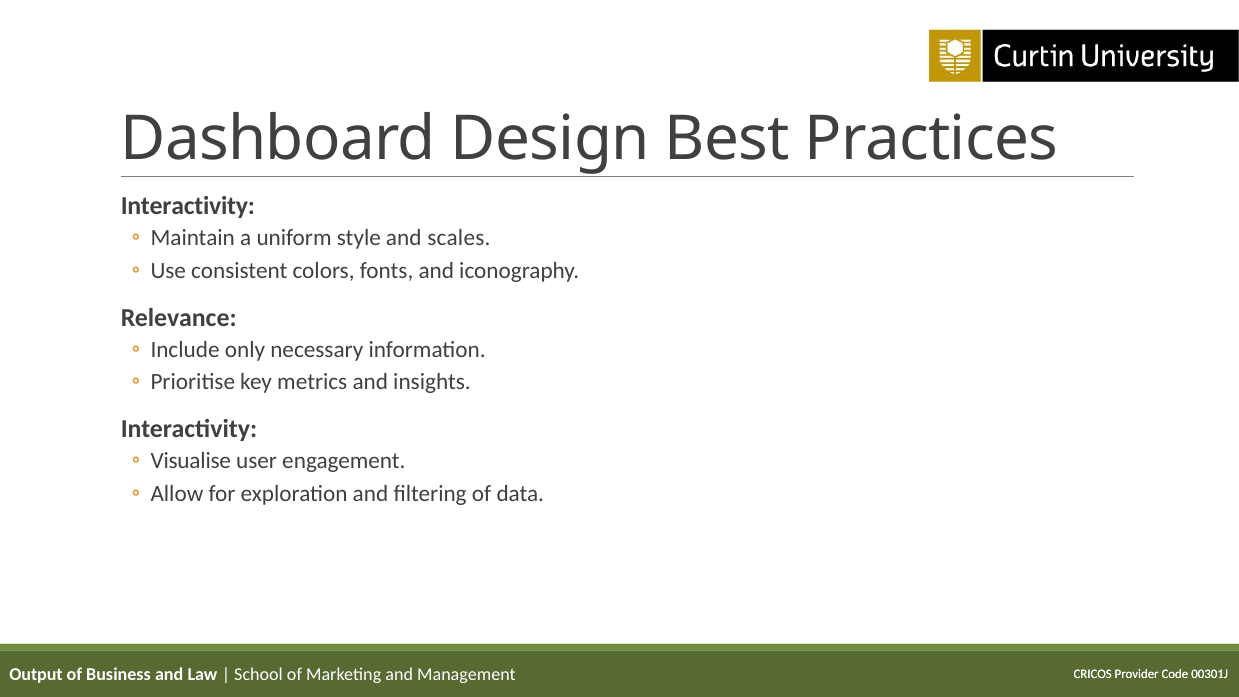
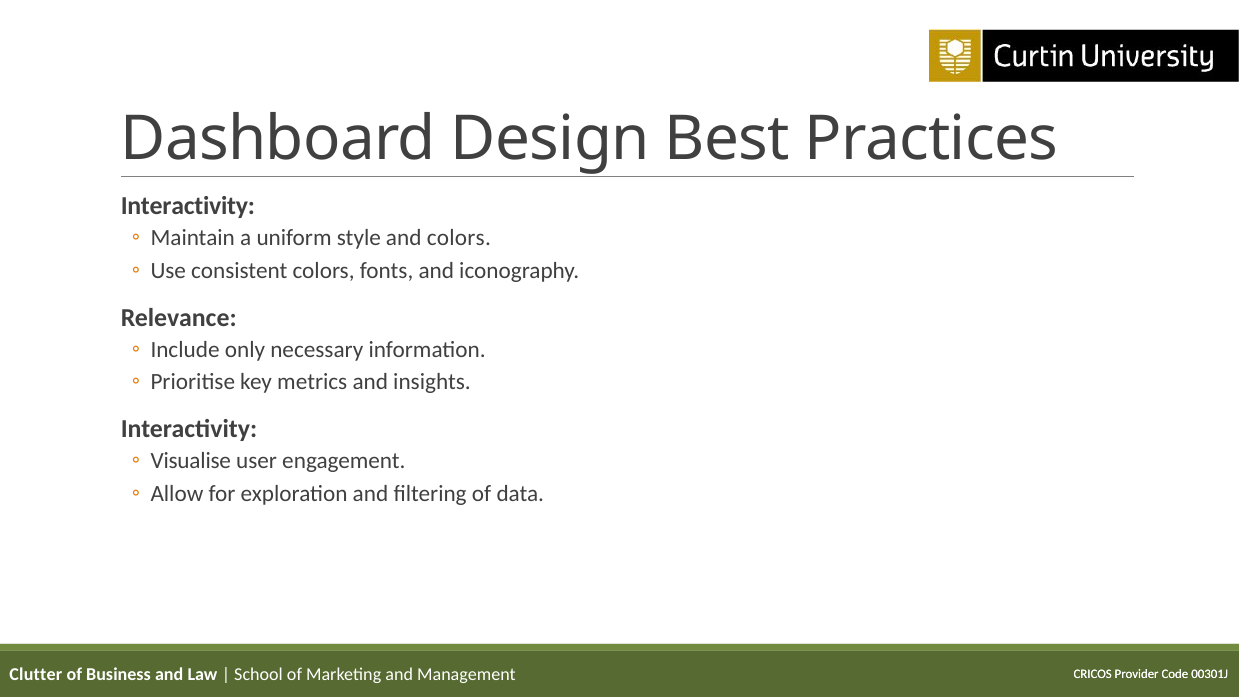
and scales: scales -> colors
Output: Output -> Clutter
